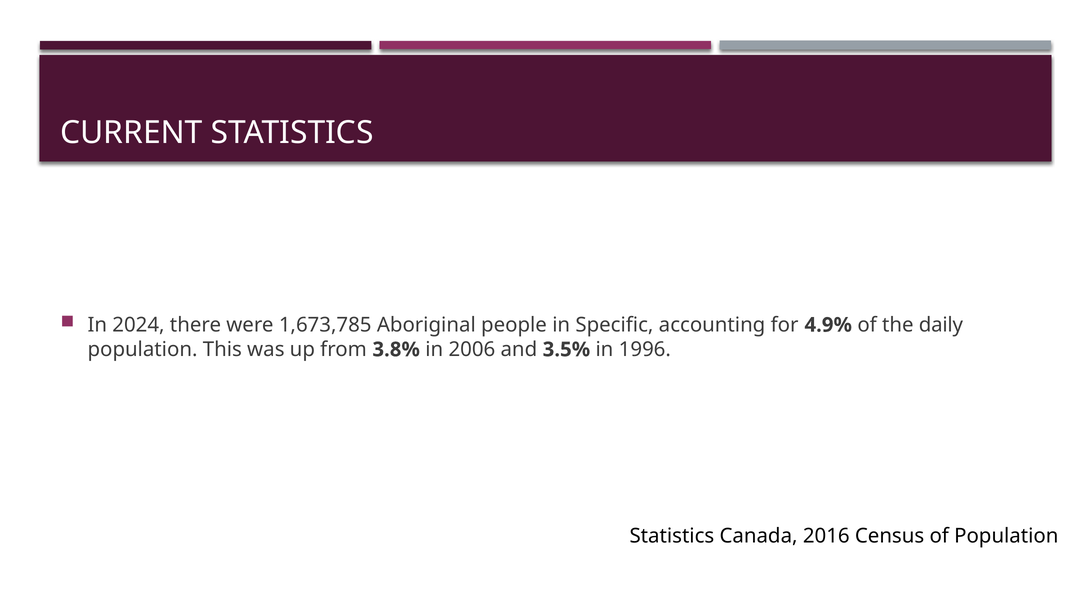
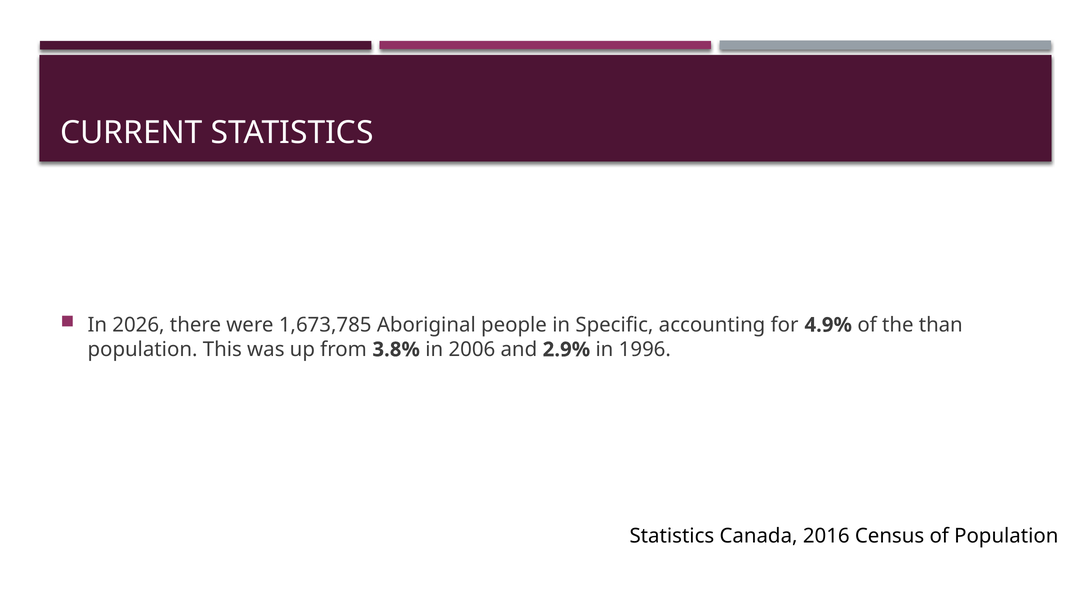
2024: 2024 -> 2026
daily: daily -> than
3.5%: 3.5% -> 2.9%
